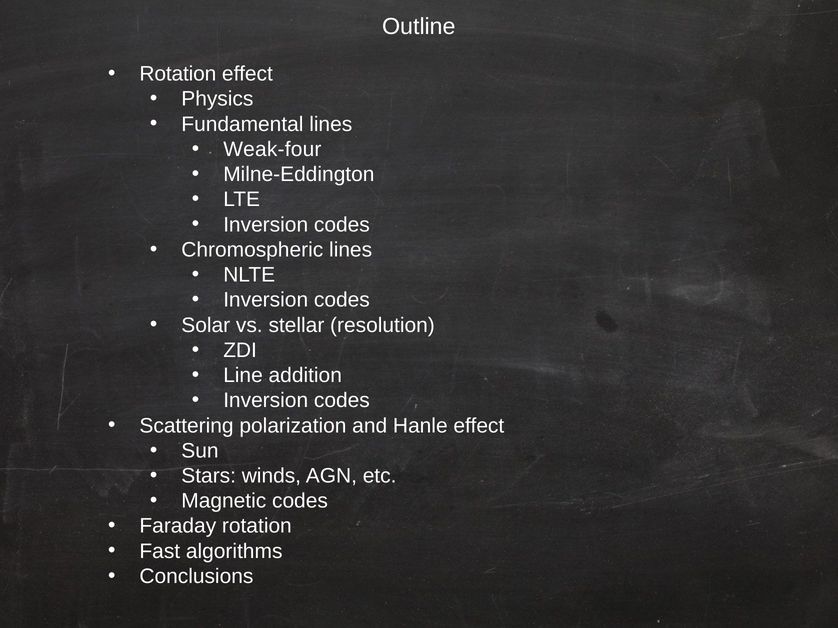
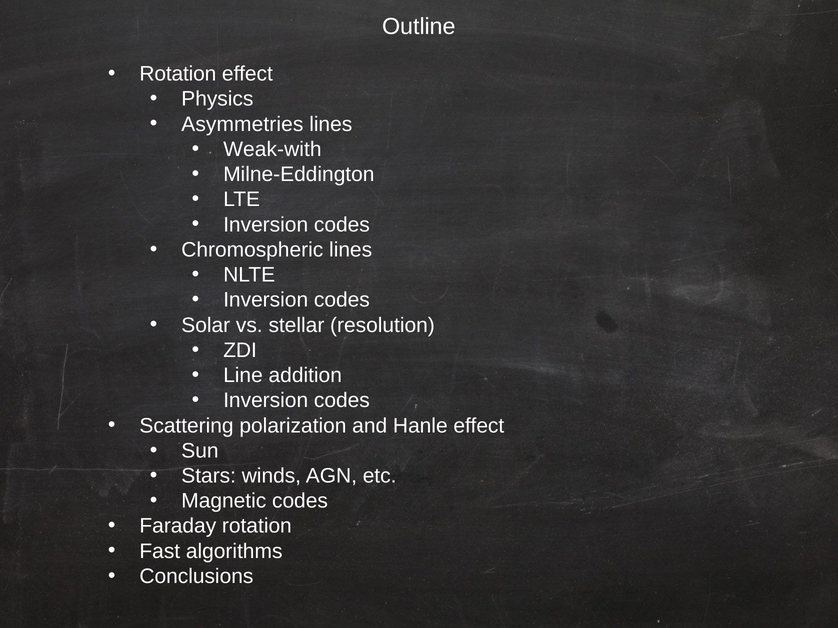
Fundamental: Fundamental -> Asymmetries
Weak-four: Weak-four -> Weak-with
